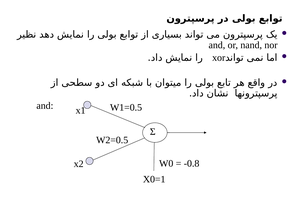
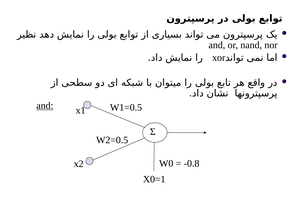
and at (45, 106) underline: none -> present
